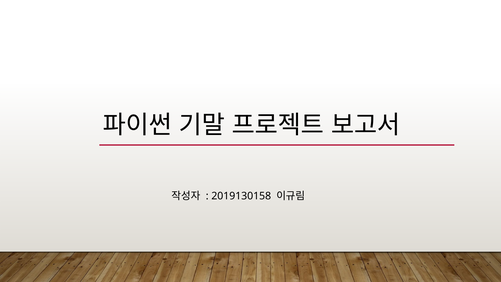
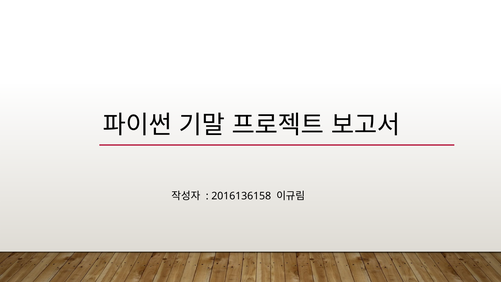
2019130158: 2019130158 -> 2016136158
